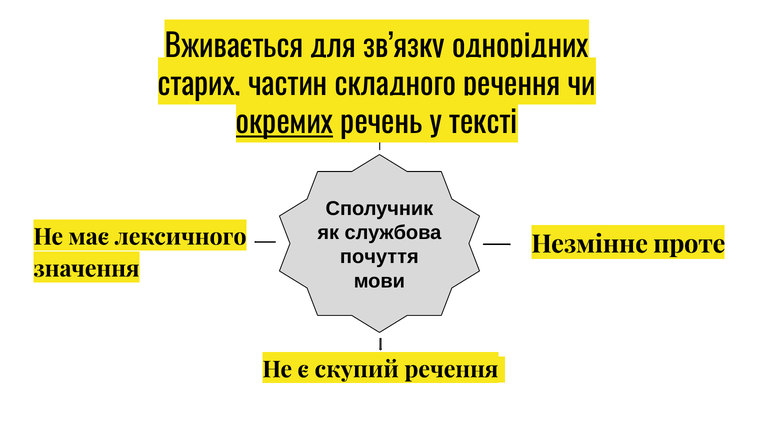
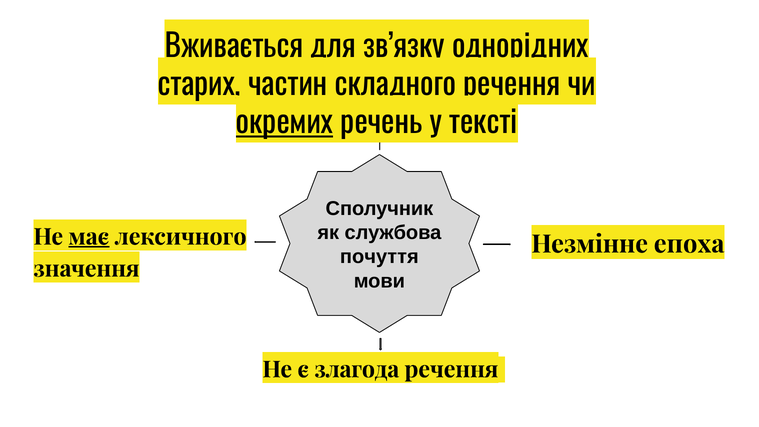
має underline: none -> present
проте: проте -> епоха
скупий: скупий -> злагода
